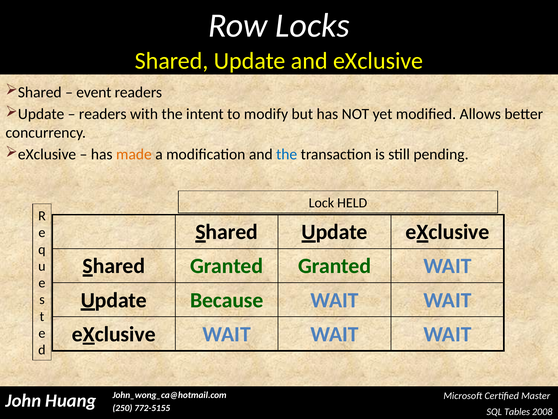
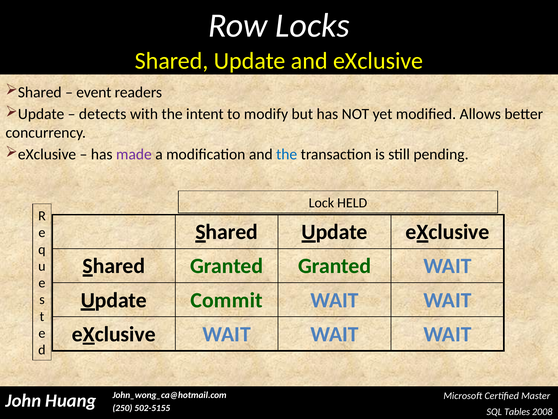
readers at (103, 114): readers -> detects
made colour: orange -> purple
Because: Because -> Commit
772-5155: 772-5155 -> 502-5155
